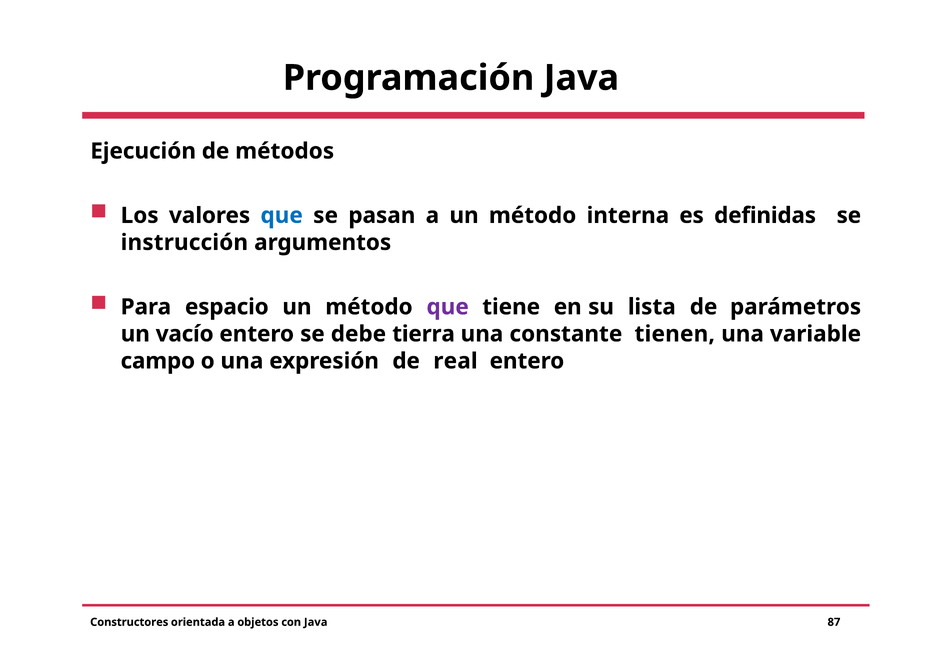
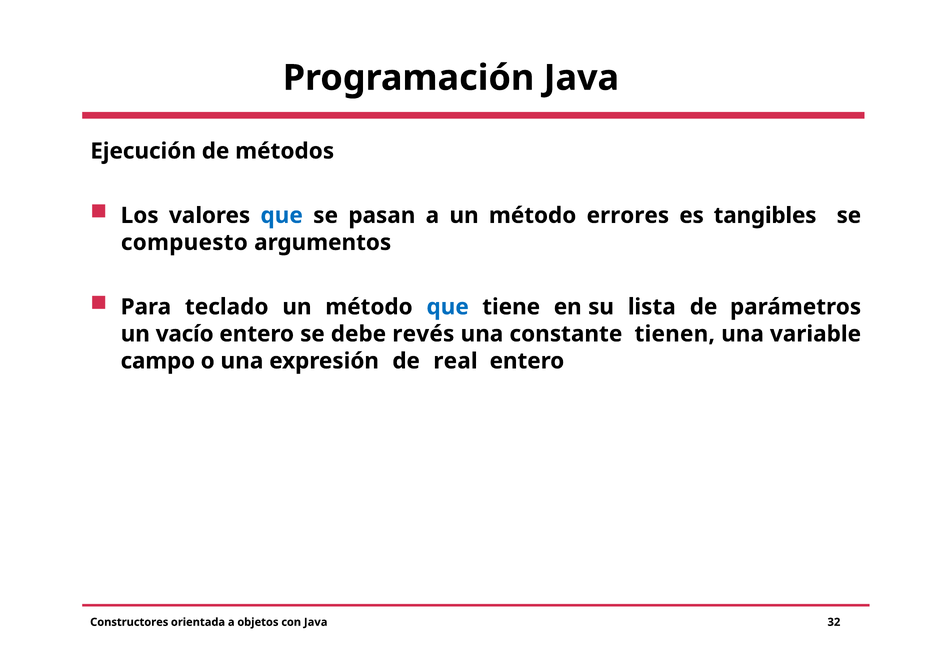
interna: interna -> errores
definidas: definidas -> tangibles
instrucción: instrucción -> compuesto
espacio: espacio -> teclado
que at (448, 307) colour: purple -> blue
tierra: tierra -> revés
87: 87 -> 32
